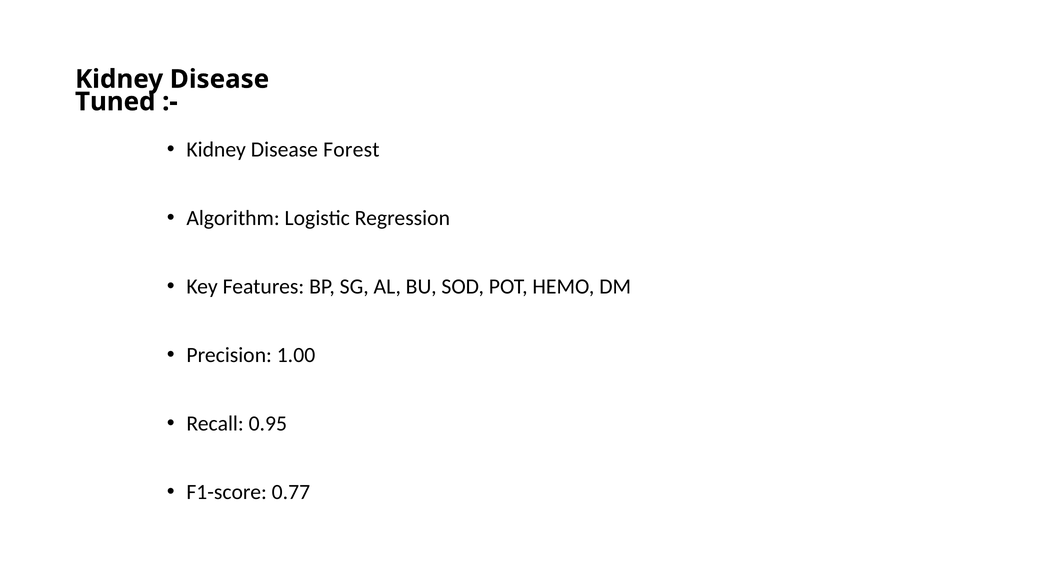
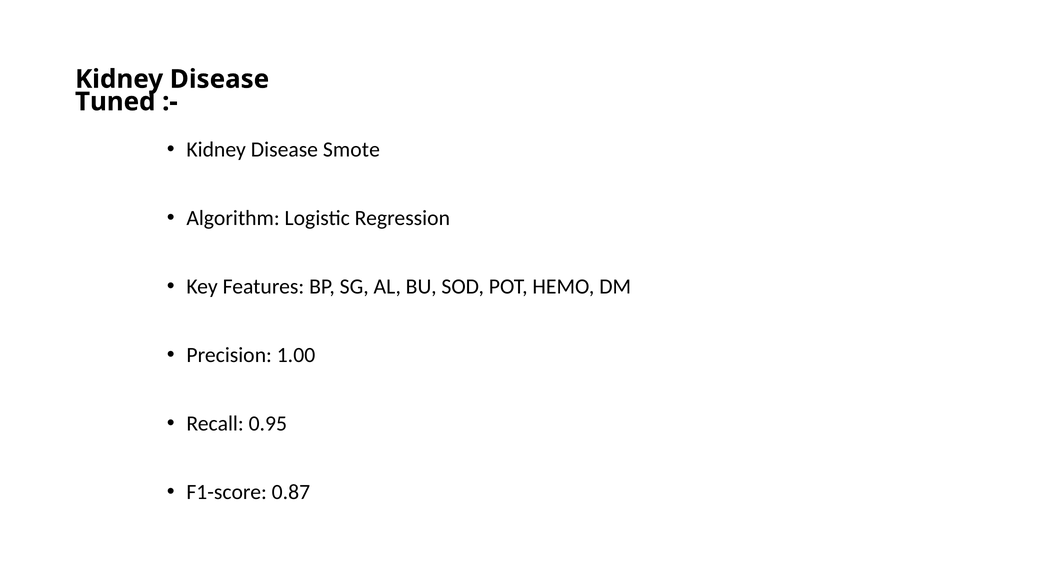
Forest: Forest -> Smote
0.77: 0.77 -> 0.87
